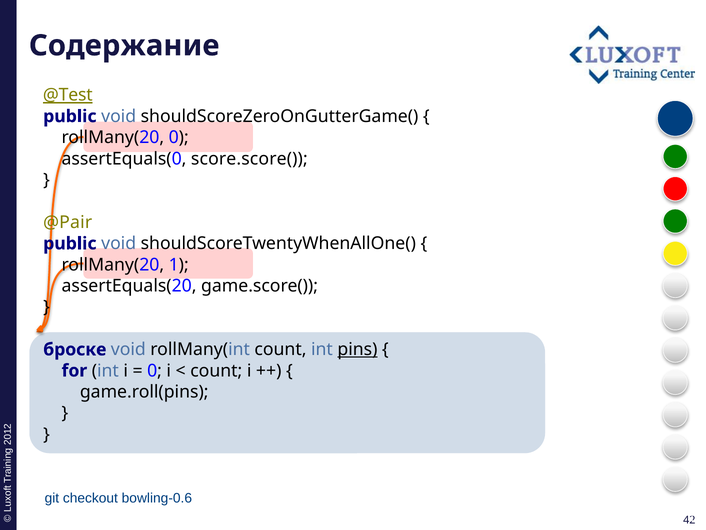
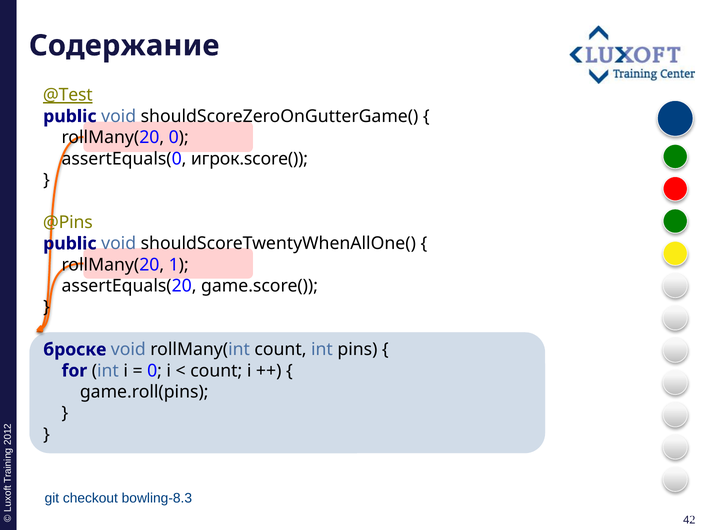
score.score(: score.score( -> игрок.score(
@Pair: @Pair -> @Pins
pins underline: present -> none
bowling-0.6: bowling-0.6 -> bowling-8.3
